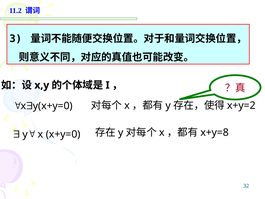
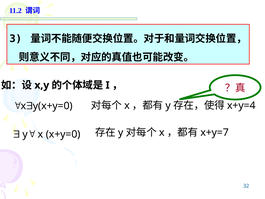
x+y=2: x+y=2 -> x+y=4
x+y=8: x+y=8 -> x+y=7
